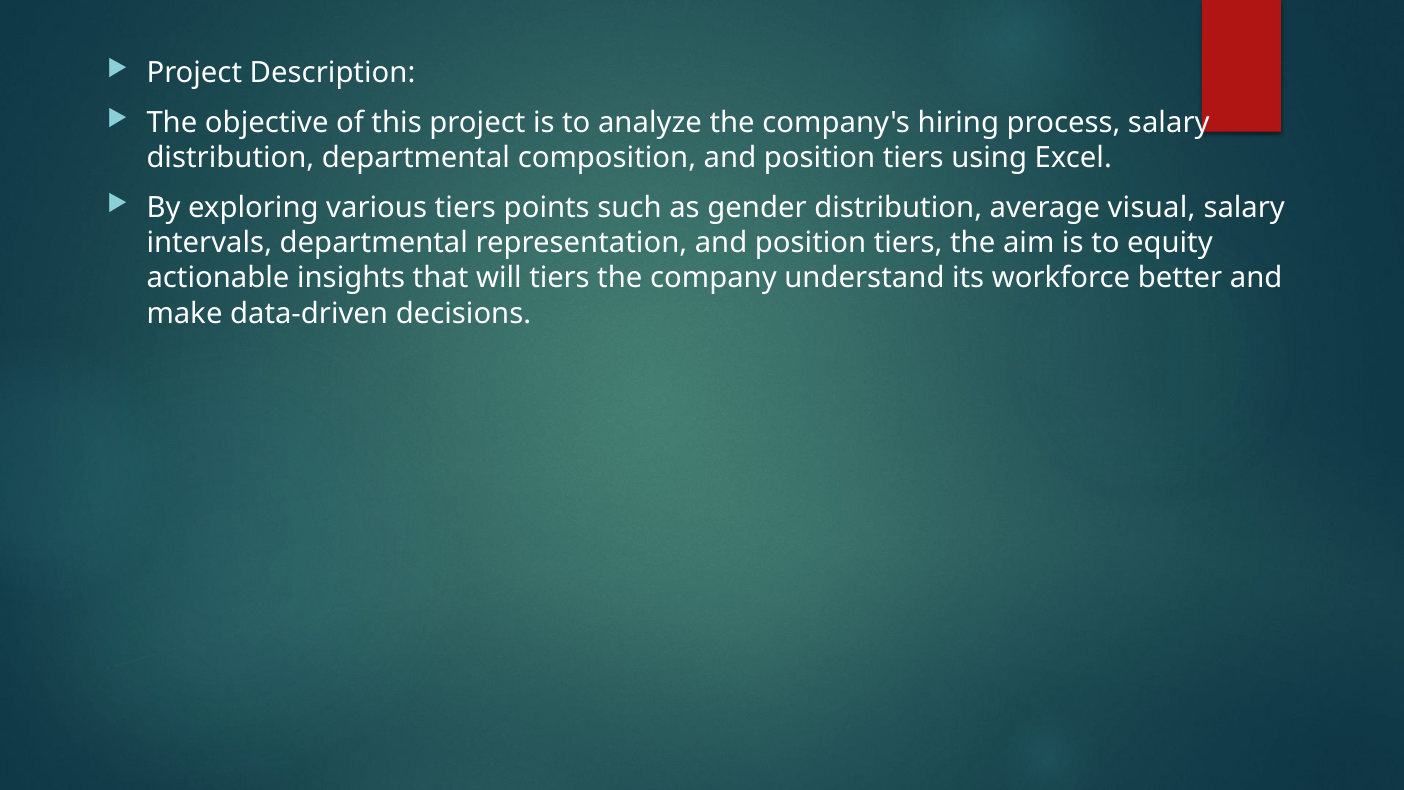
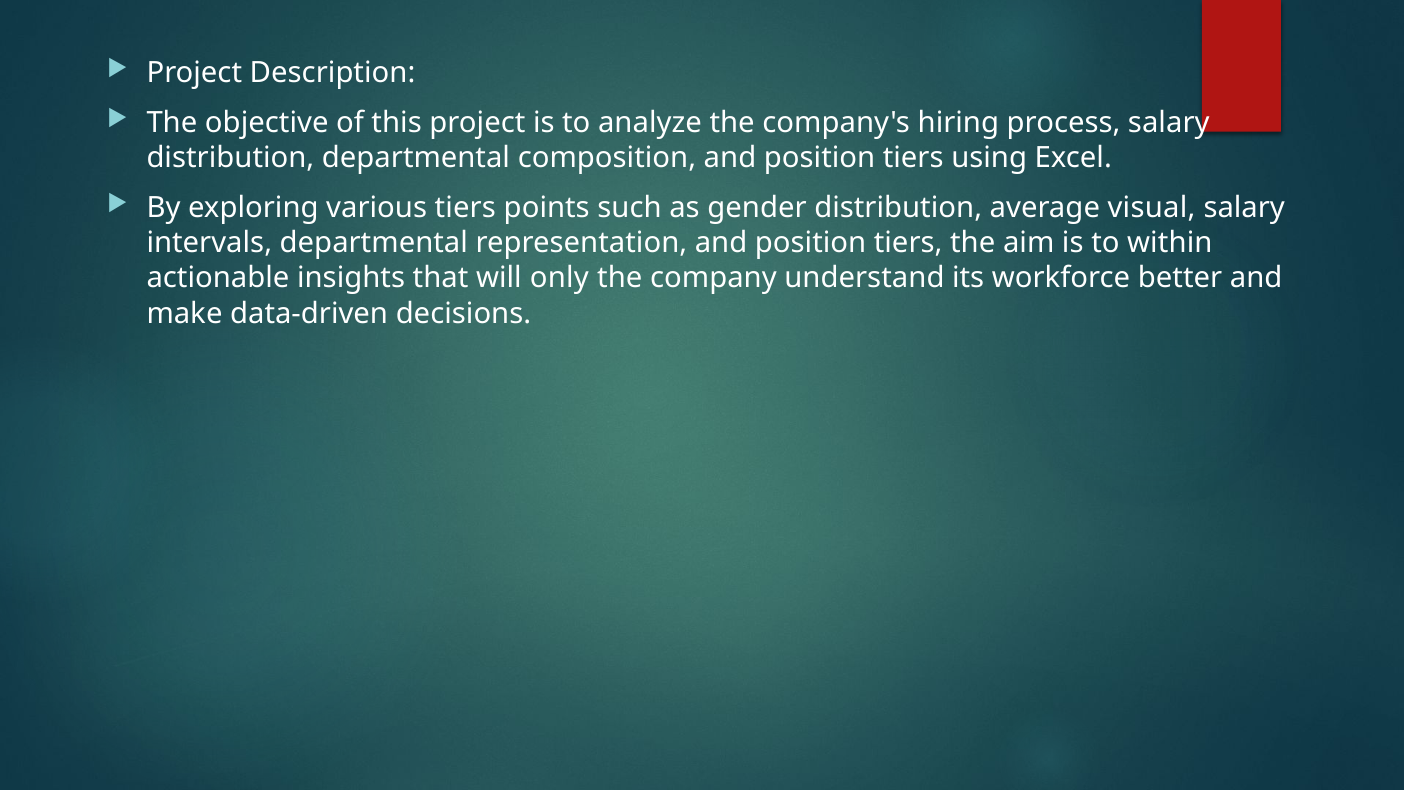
equity: equity -> within
will tiers: tiers -> only
